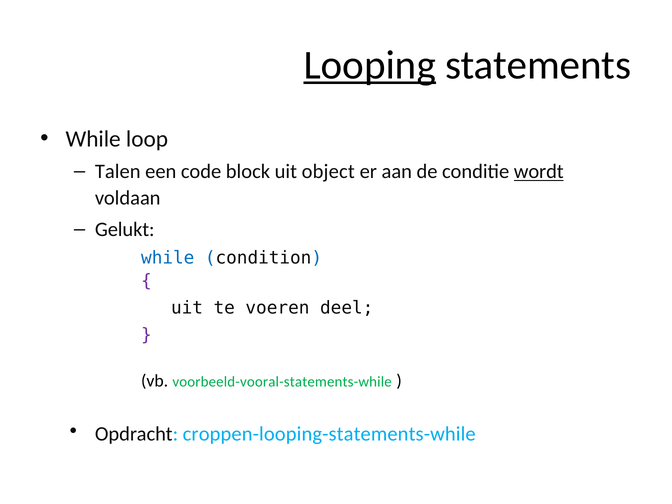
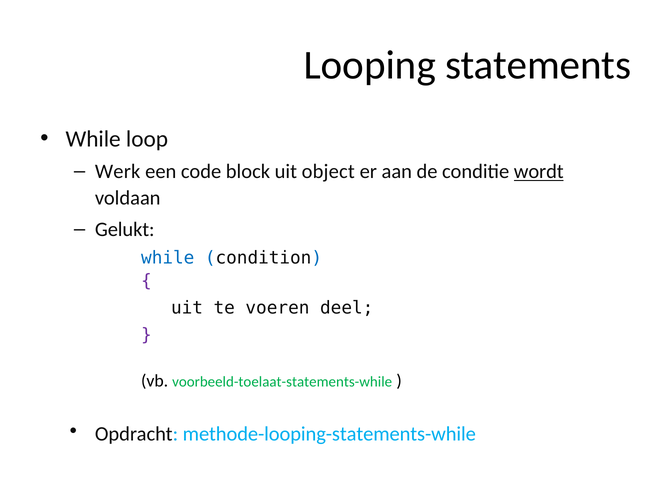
Looping underline: present -> none
Talen: Talen -> Werk
voorbeeld-vooral-statements-while: voorbeeld-vooral-statements-while -> voorbeeld-toelaat-statements-while
croppen-looping-statements-while: croppen-looping-statements-while -> methode-looping-statements-while
